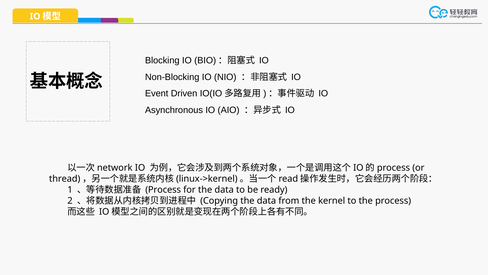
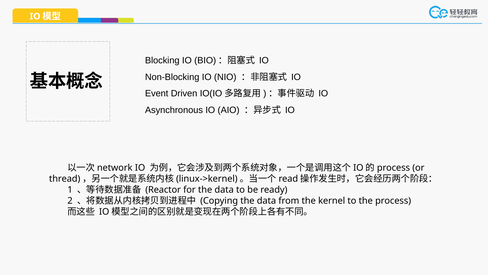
Process at (163, 190): Process -> Reactor
